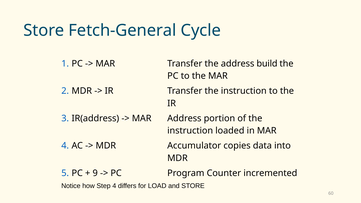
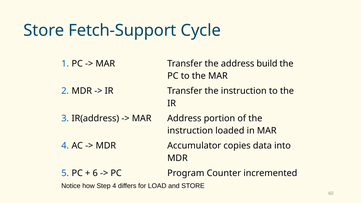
Fetch-General: Fetch-General -> Fetch-Support
9: 9 -> 6
